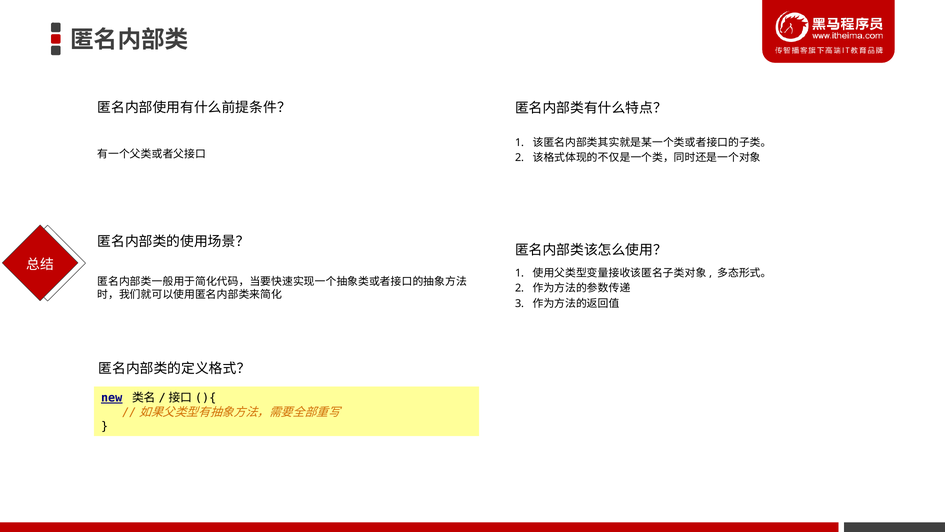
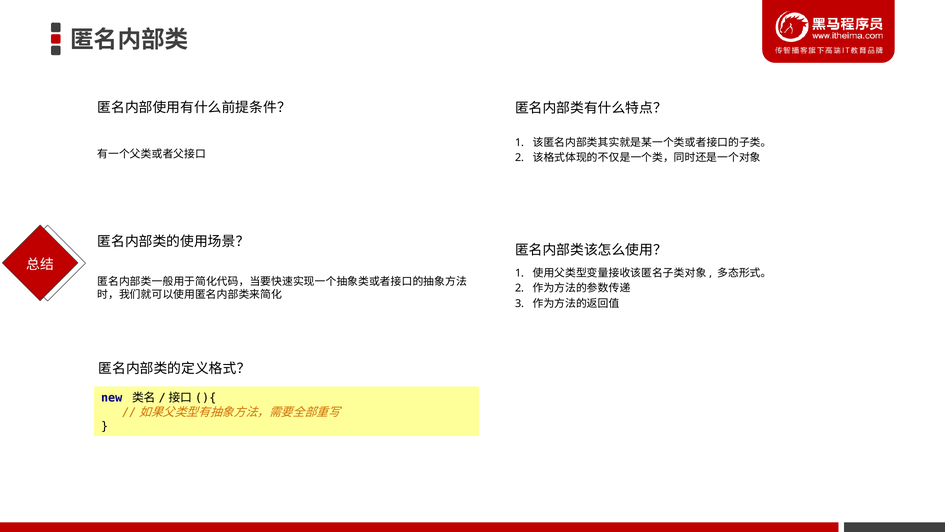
new underline: present -> none
